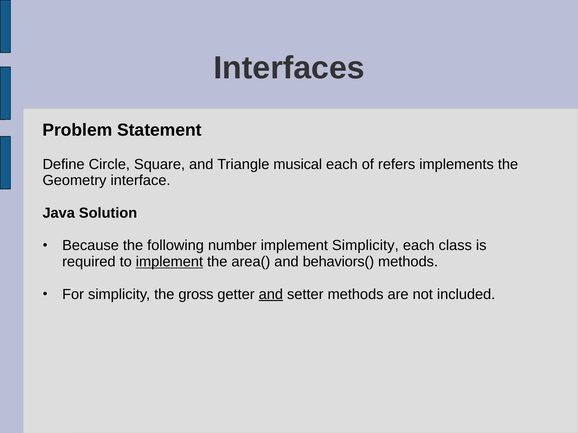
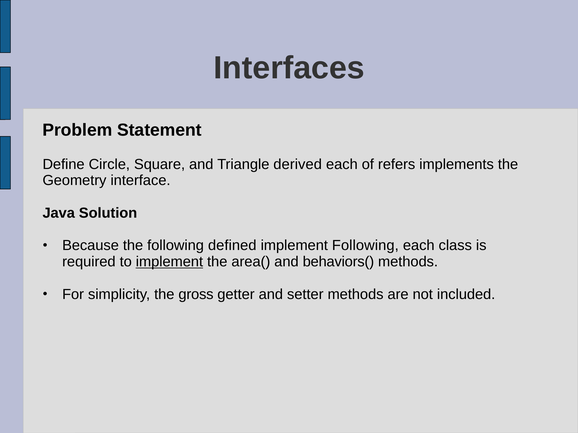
musical: musical -> derived
number: number -> defined
implement Simplicity: Simplicity -> Following
and at (271, 295) underline: present -> none
